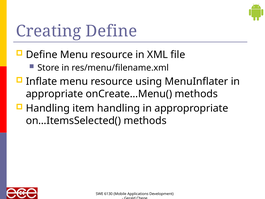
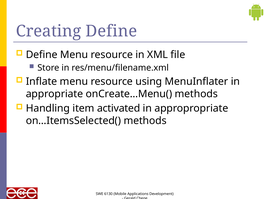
item handling: handling -> activated
